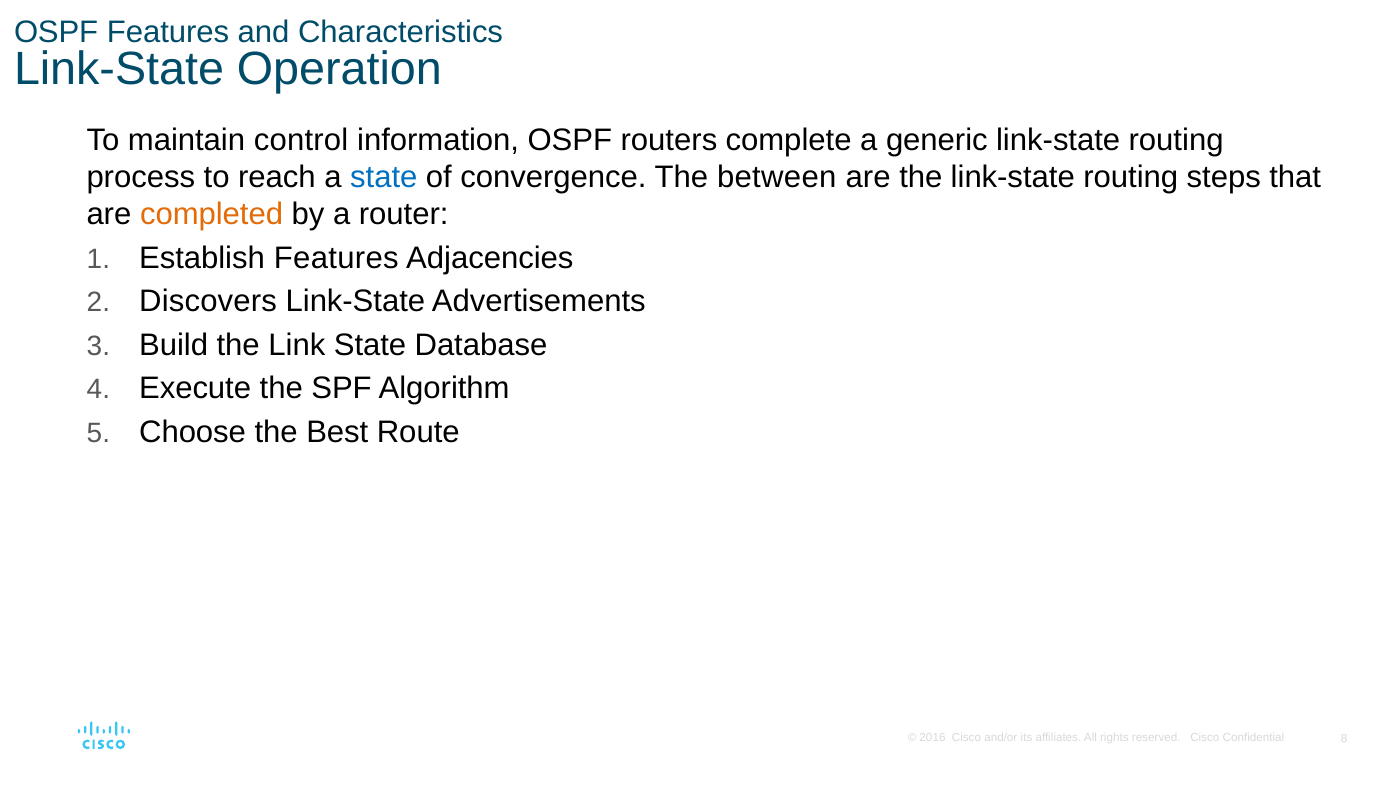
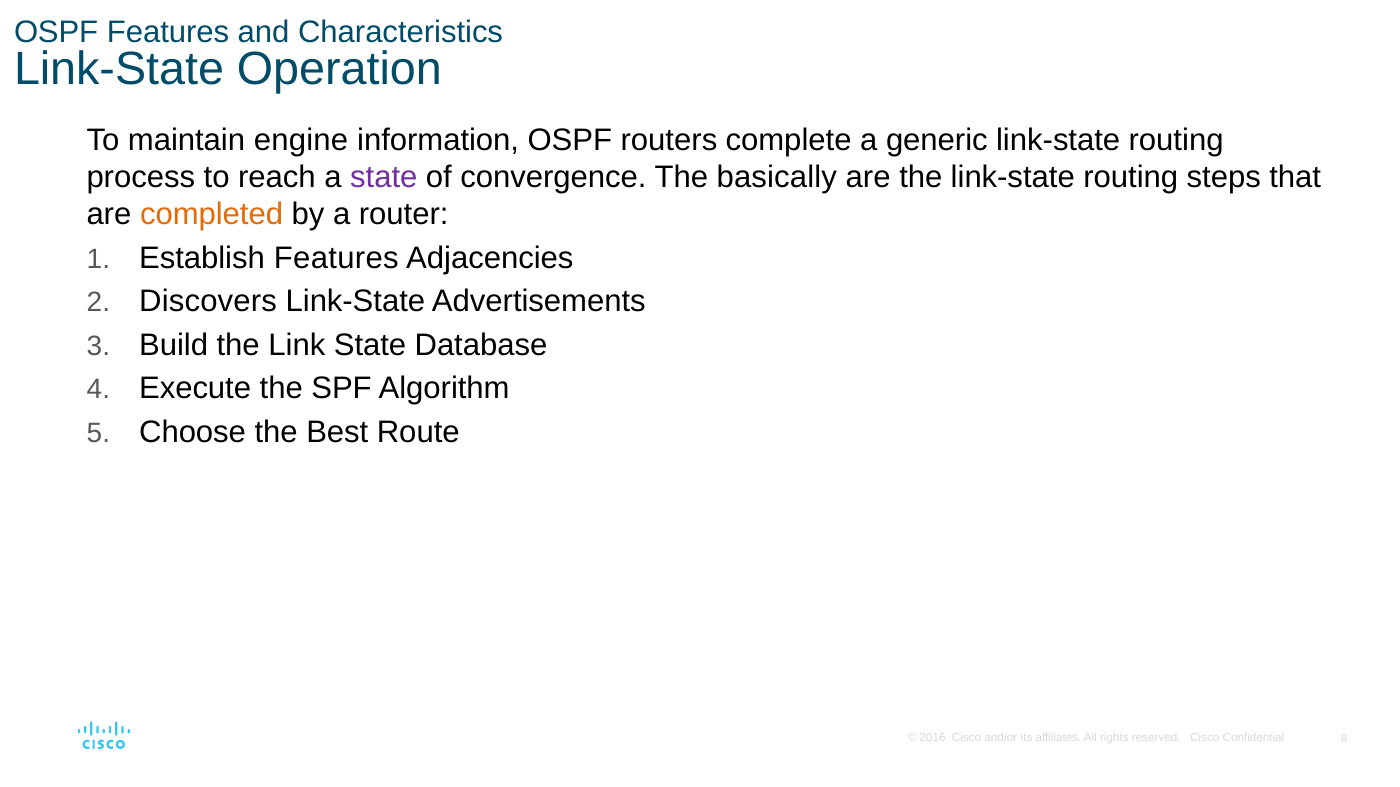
control: control -> engine
state at (384, 177) colour: blue -> purple
between: between -> basically
